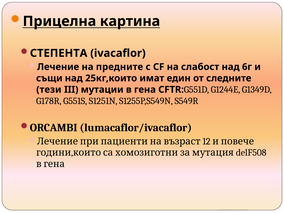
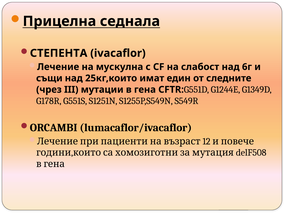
картина: картина -> седнала
предните: предните -> мускулна
тези: тези -> чрез
